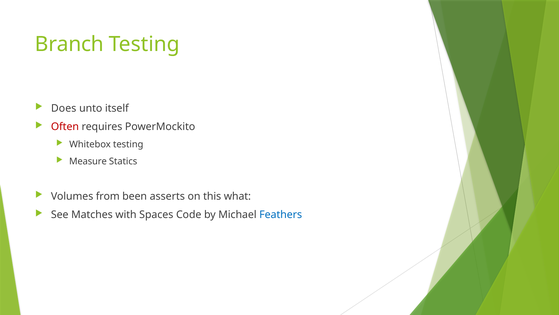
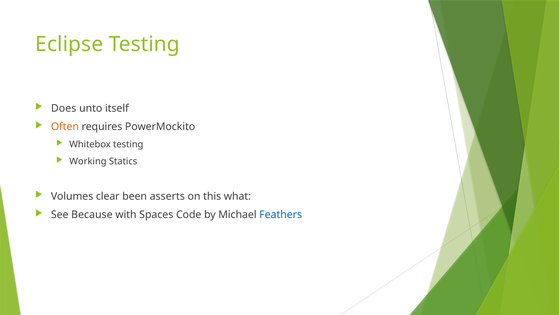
Branch: Branch -> Eclipse
Often colour: red -> orange
Measure: Measure -> Working
from: from -> clear
Matches: Matches -> Because
